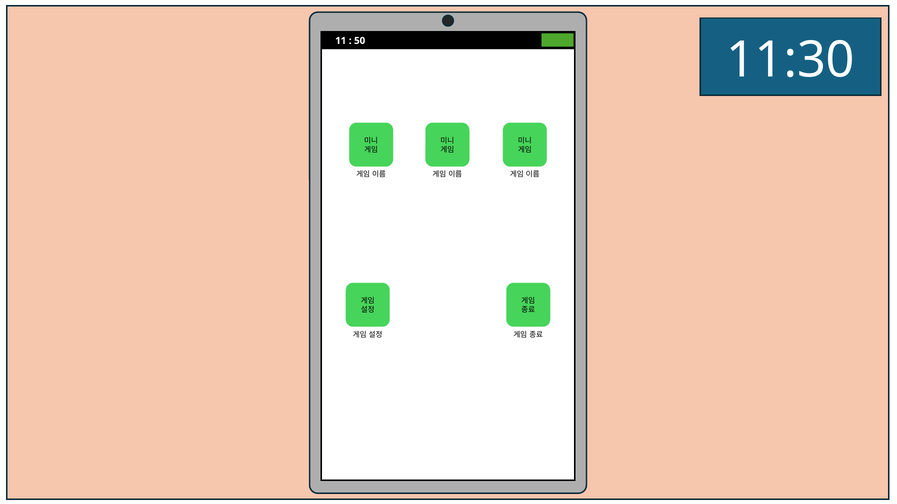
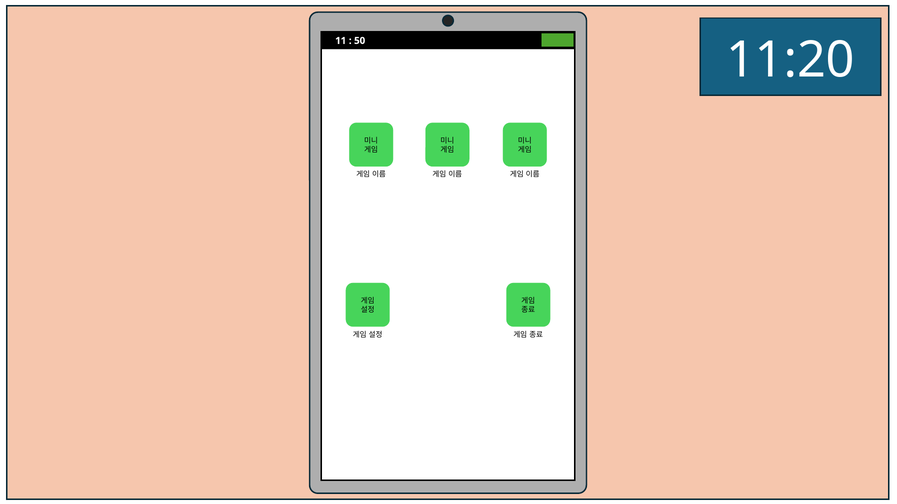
11:30: 11:30 -> 11:20
